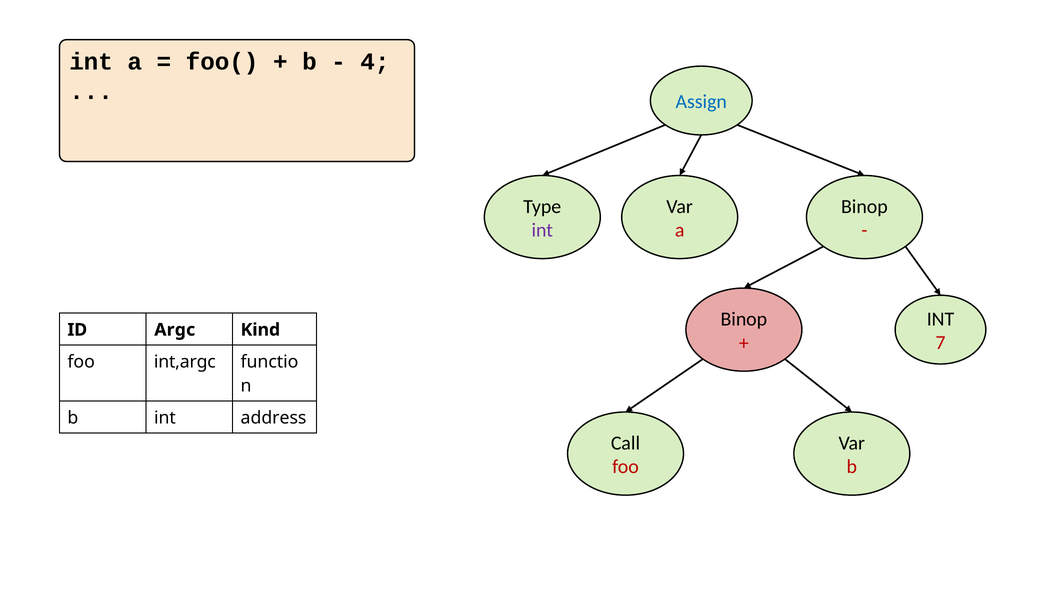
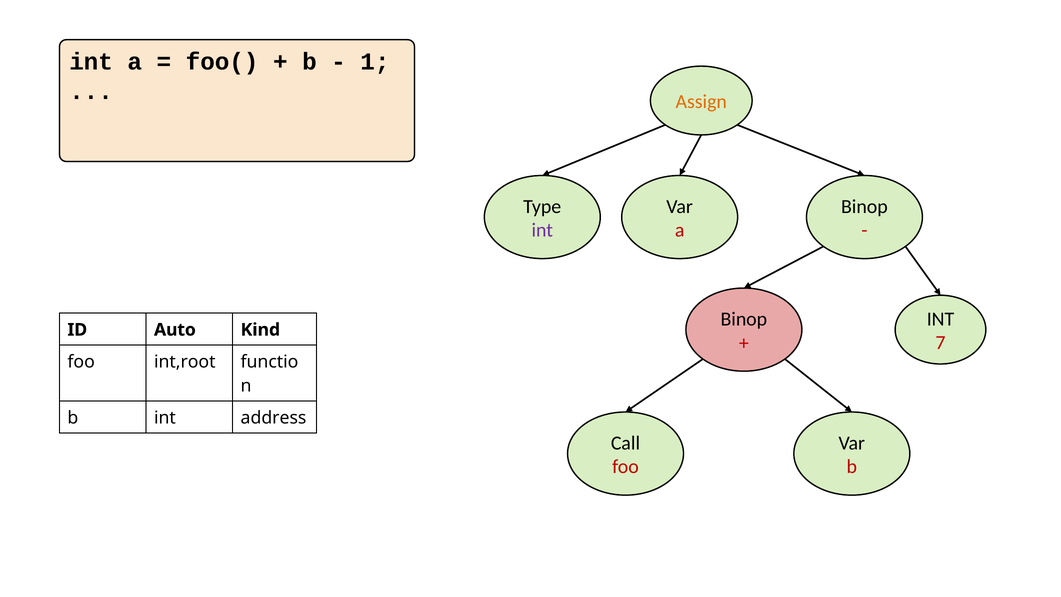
4: 4 -> 1
Assign colour: blue -> orange
Argc: Argc -> Auto
int,argc: int,argc -> int,root
